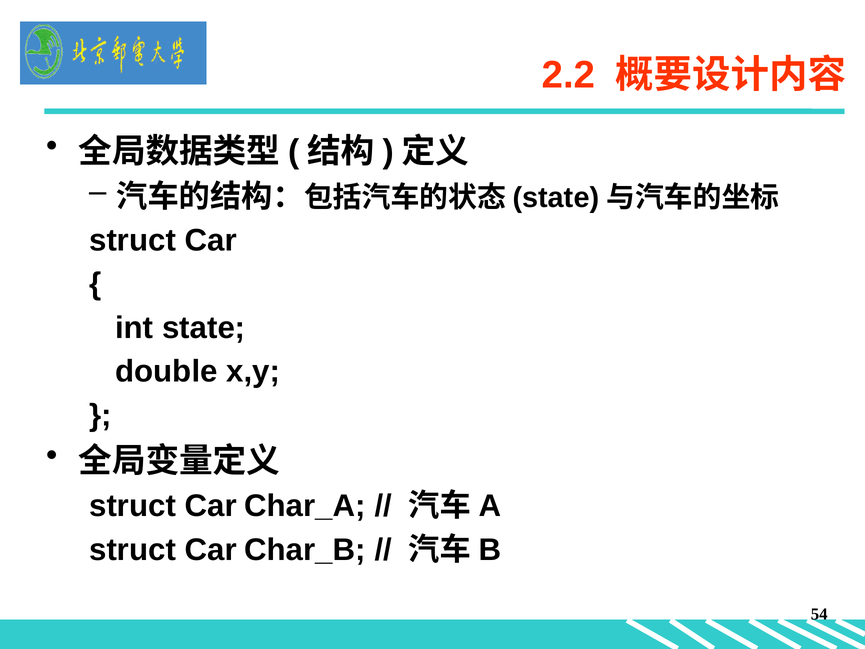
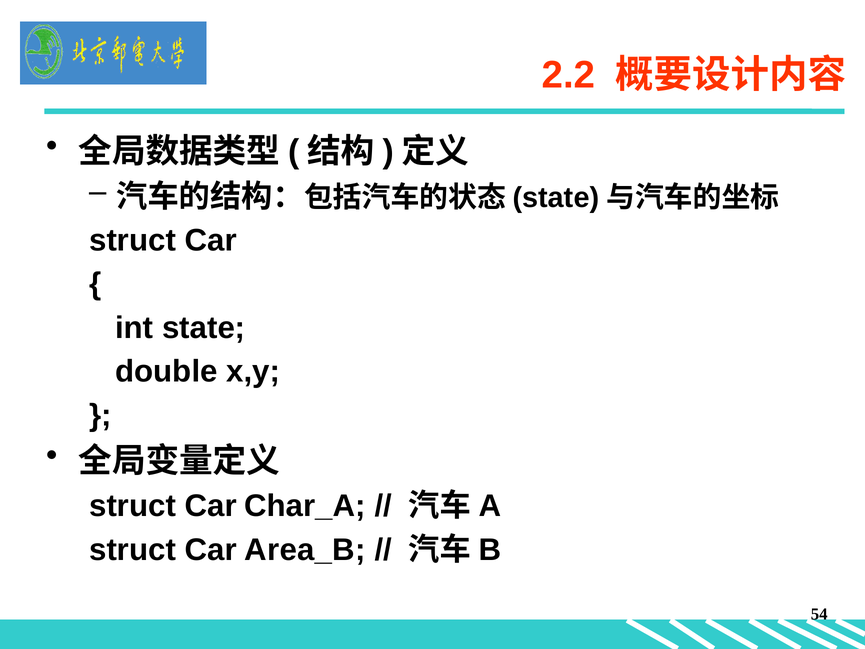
Char_B: Char_B -> Area_B
